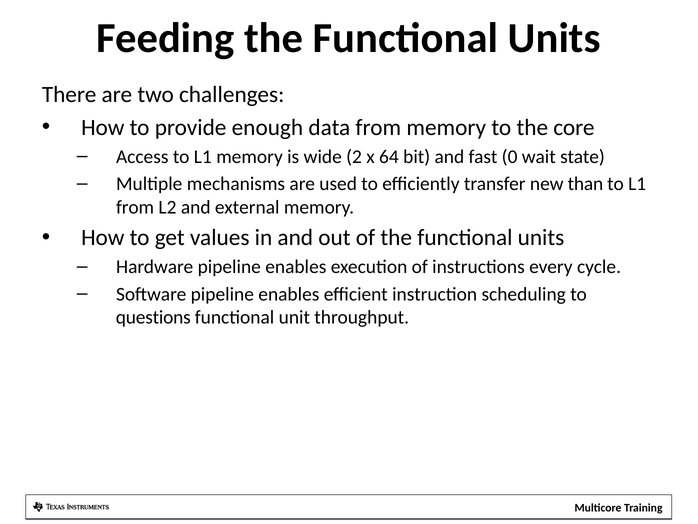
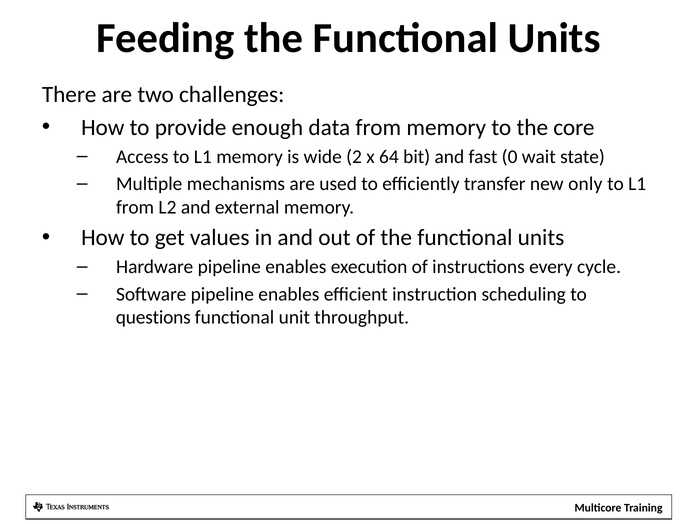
than: than -> only
